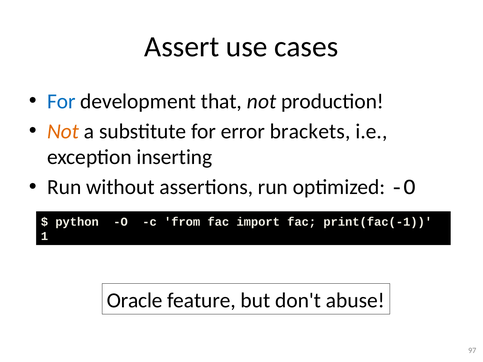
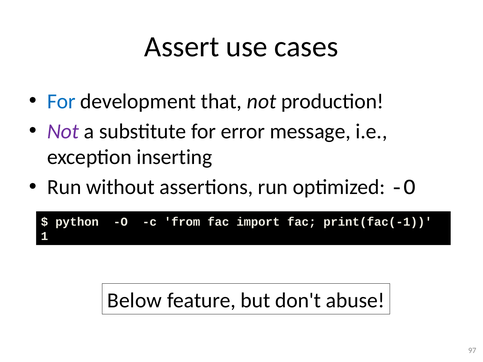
Not at (63, 131) colour: orange -> purple
brackets: brackets -> message
Oracle: Oracle -> Below
